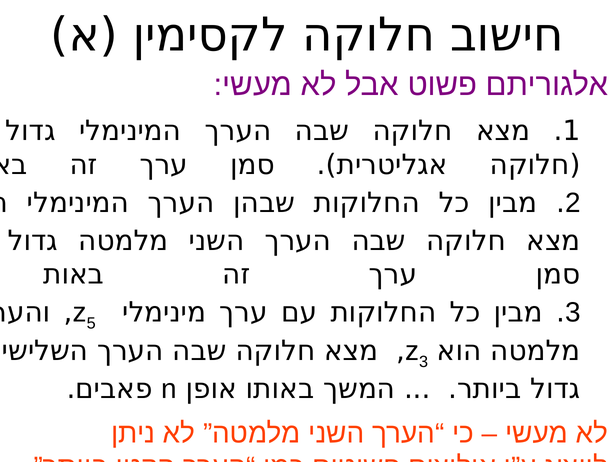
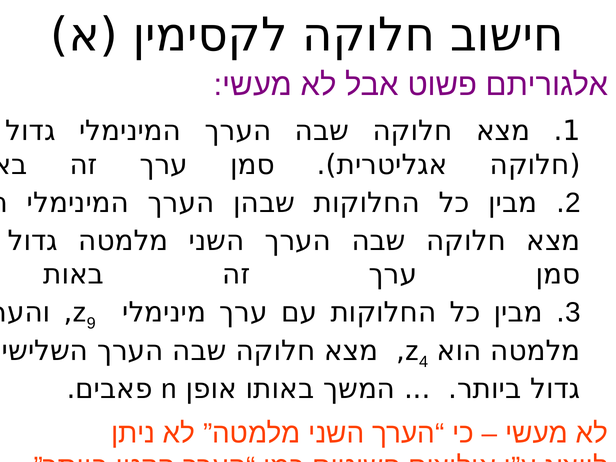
5: 5 -> 9
3 at (424, 362): 3 -> 4
